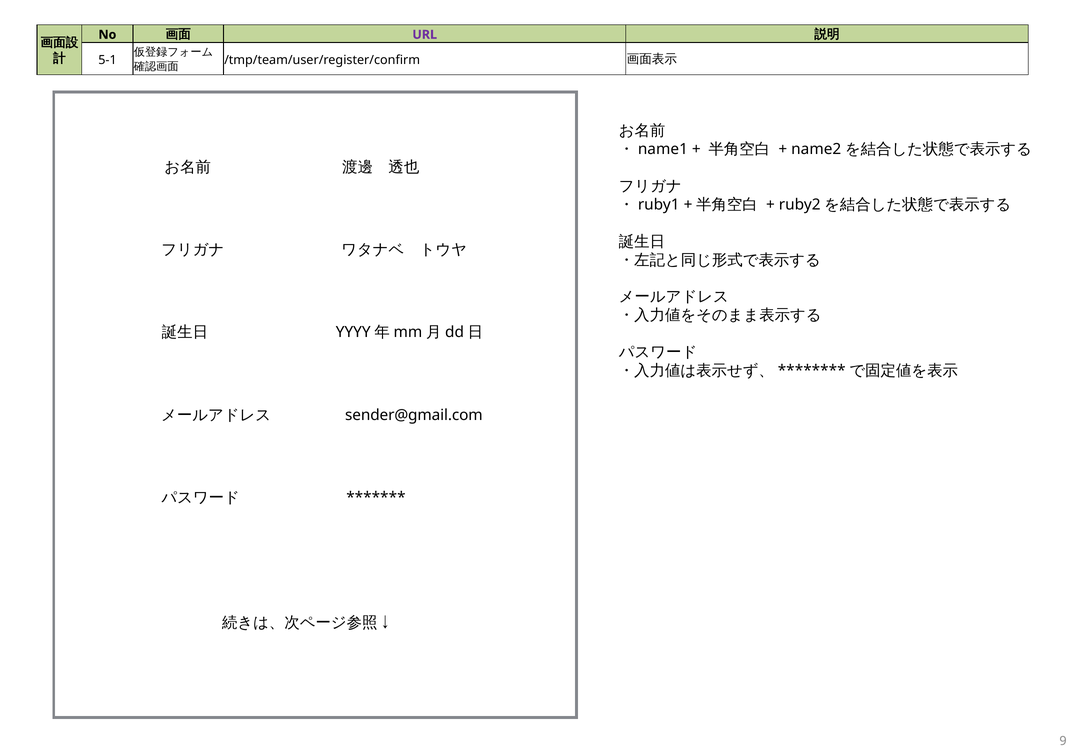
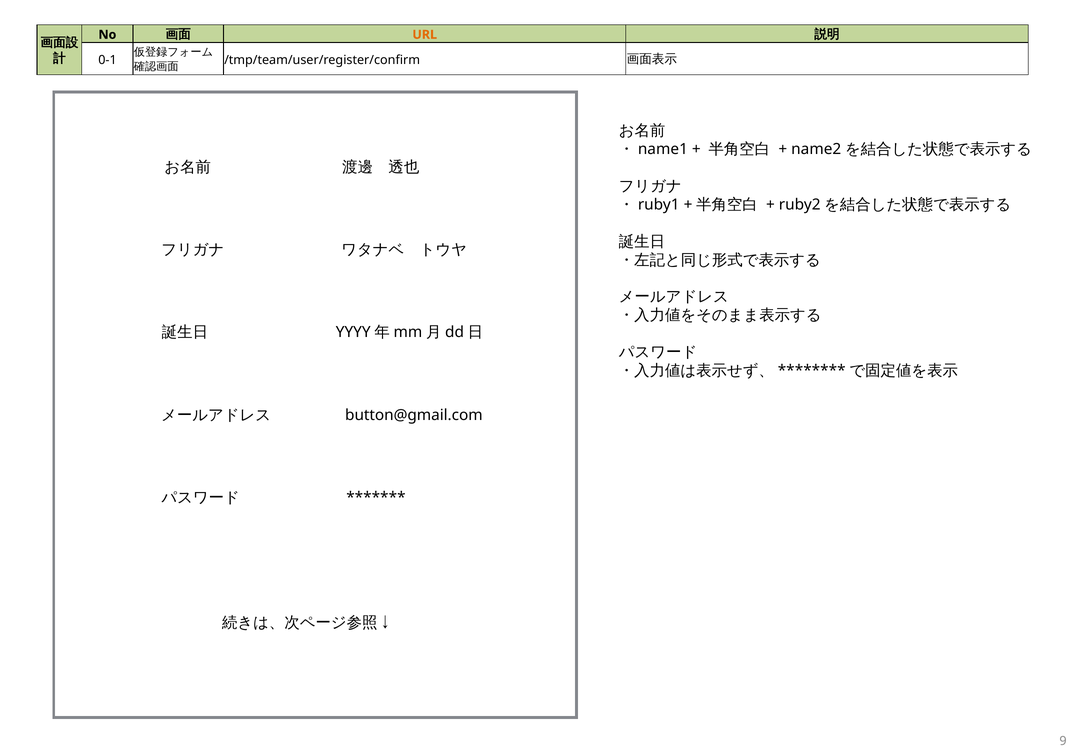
URL colour: purple -> orange
5-1: 5-1 -> 0-1
sender@gmail.com: sender@gmail.com -> button@gmail.com
